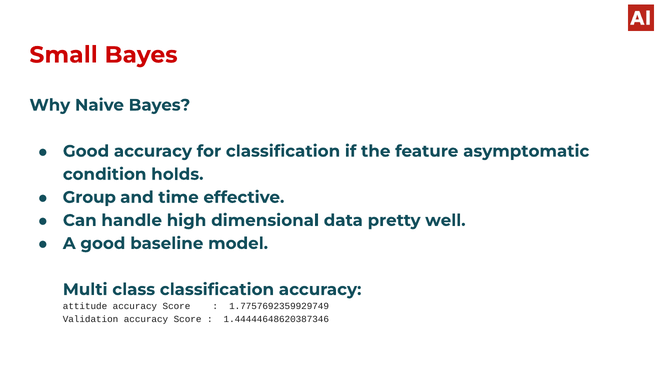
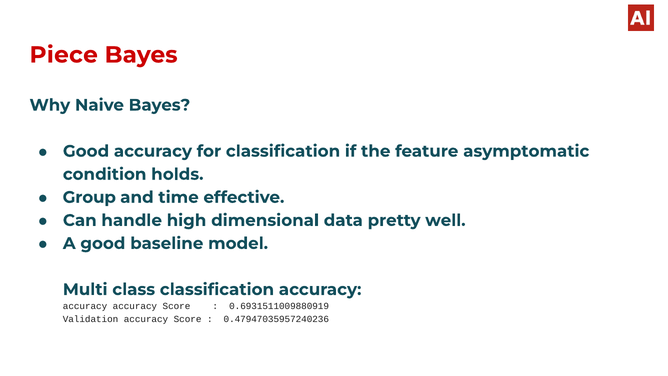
Small: Small -> Piece
attitude at (85, 306): attitude -> accuracy
1.7757692359929749: 1.7757692359929749 -> 0.6931511009880919
1.44444648620387346: 1.44444648620387346 -> 0.47947035957240236
